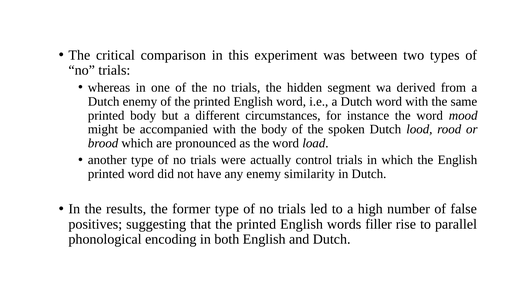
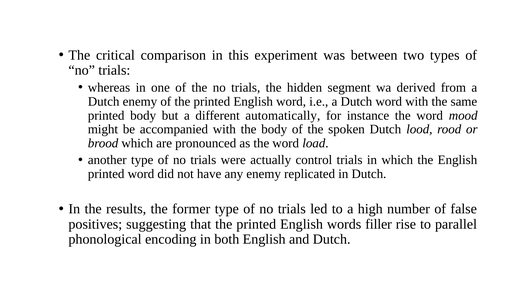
circumstances: circumstances -> automatically
similarity: similarity -> replicated
